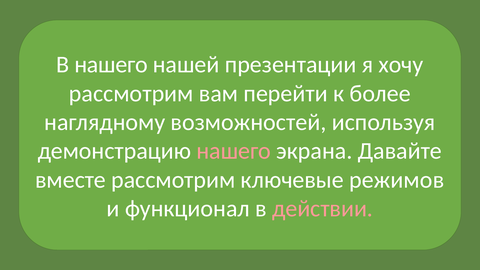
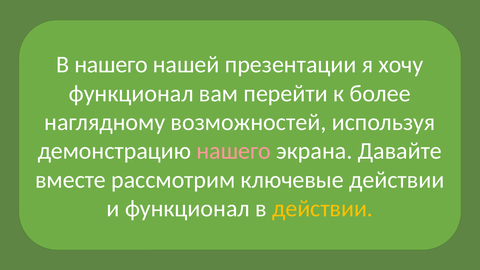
рассмотрим at (131, 93): рассмотрим -> функционал
ключевые режимов: режимов -> действии
действии at (323, 209) colour: pink -> yellow
